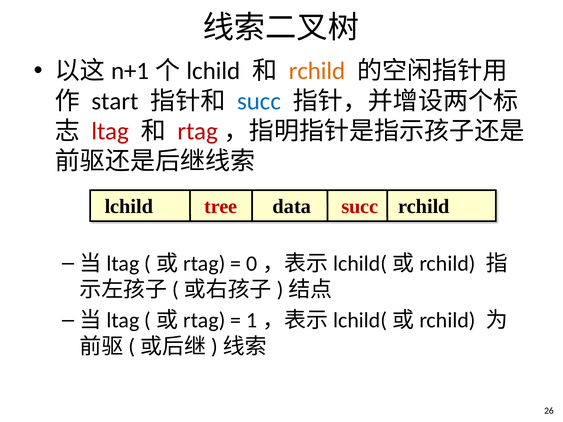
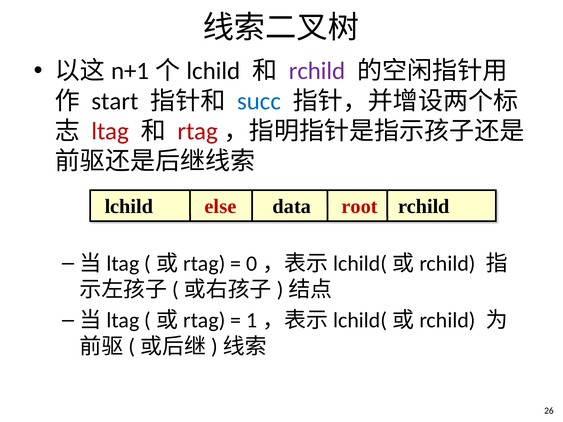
rchild at (317, 71) colour: orange -> purple
tree: tree -> else
data succ: succ -> root
